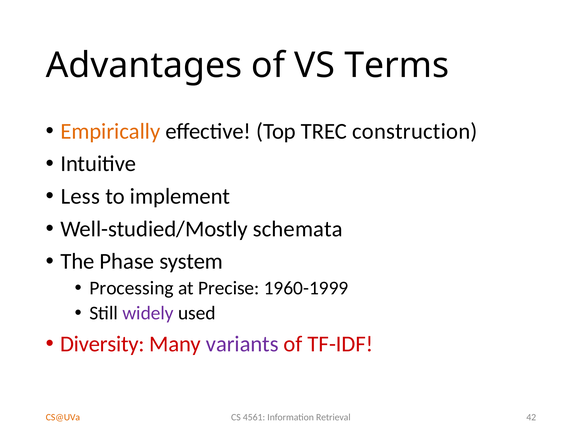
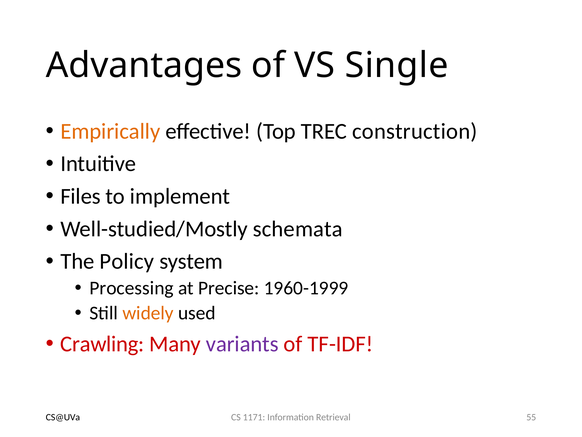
Terms: Terms -> Single
Less: Less -> Files
Phase: Phase -> Policy
widely colour: purple -> orange
Diversity: Diversity -> Crawling
4561: 4561 -> 1171
42: 42 -> 55
CS@UVa colour: orange -> black
